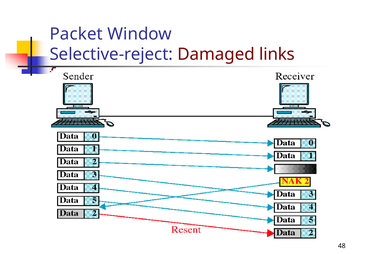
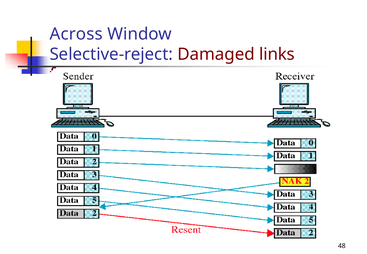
Packet: Packet -> Across
